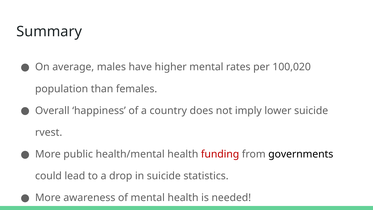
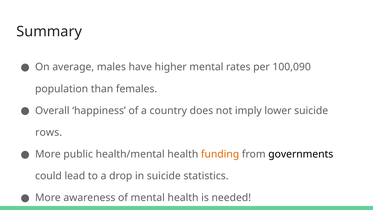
100,020: 100,020 -> 100,090
rvest: rvest -> rows
funding colour: red -> orange
